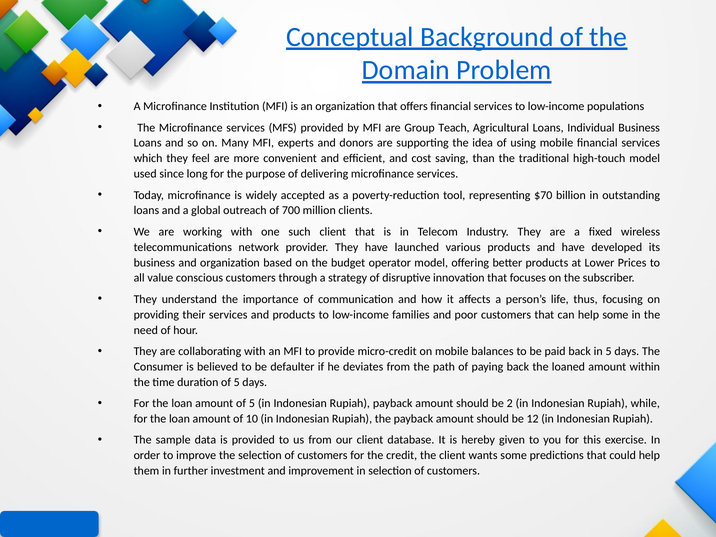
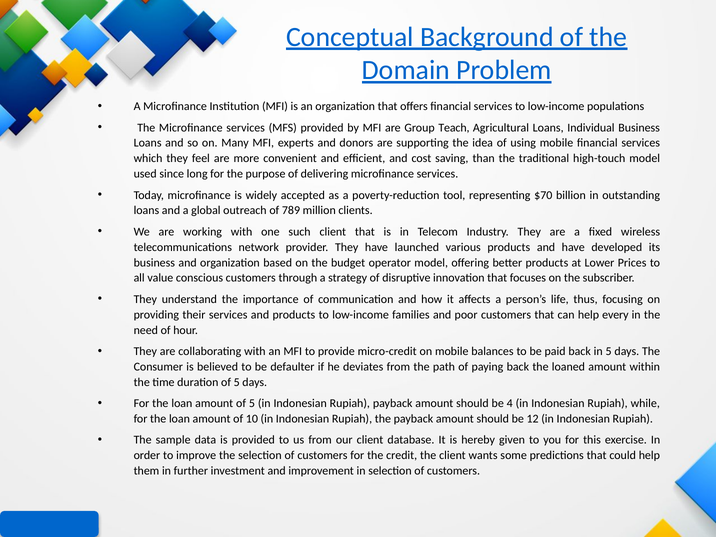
700: 700 -> 789
help some: some -> every
2: 2 -> 4
